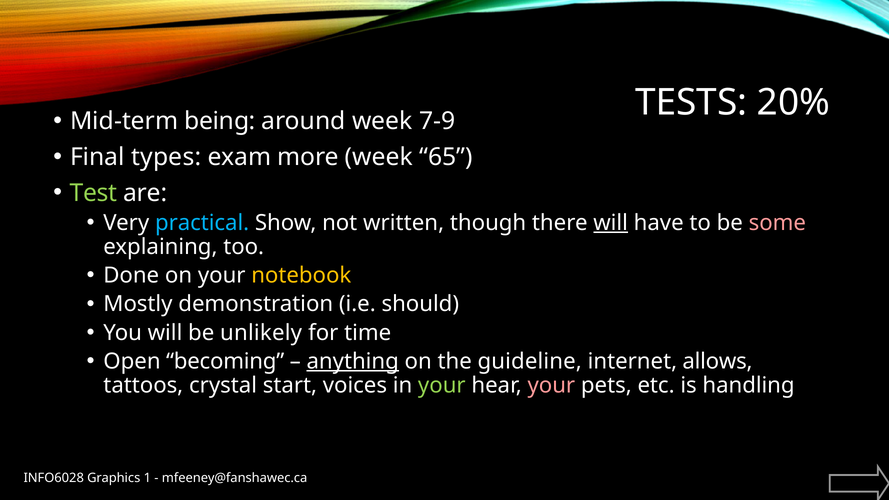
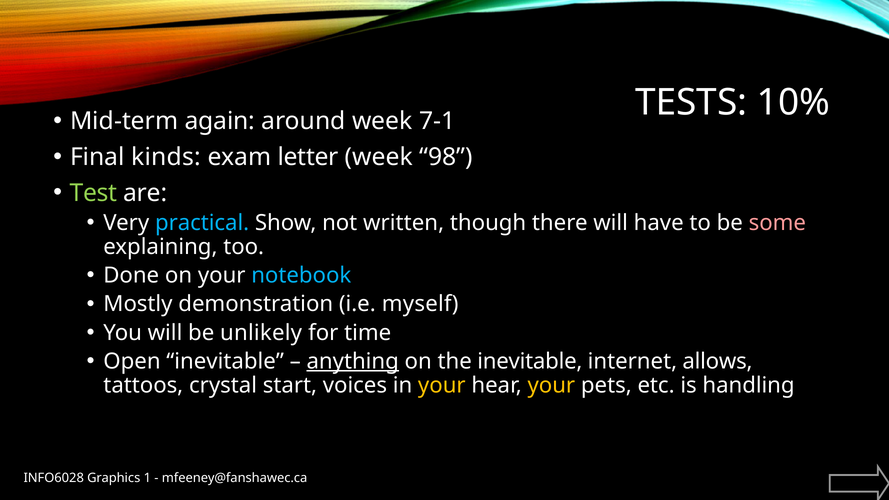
20%: 20% -> 10%
being: being -> again
7-9: 7-9 -> 7-1
types: types -> kinds
more: more -> letter
65: 65 -> 98
will at (611, 223) underline: present -> none
notebook colour: yellow -> light blue
should: should -> myself
Open becoming: becoming -> inevitable
the guideline: guideline -> inevitable
your at (442, 385) colour: light green -> yellow
your at (551, 385) colour: pink -> yellow
